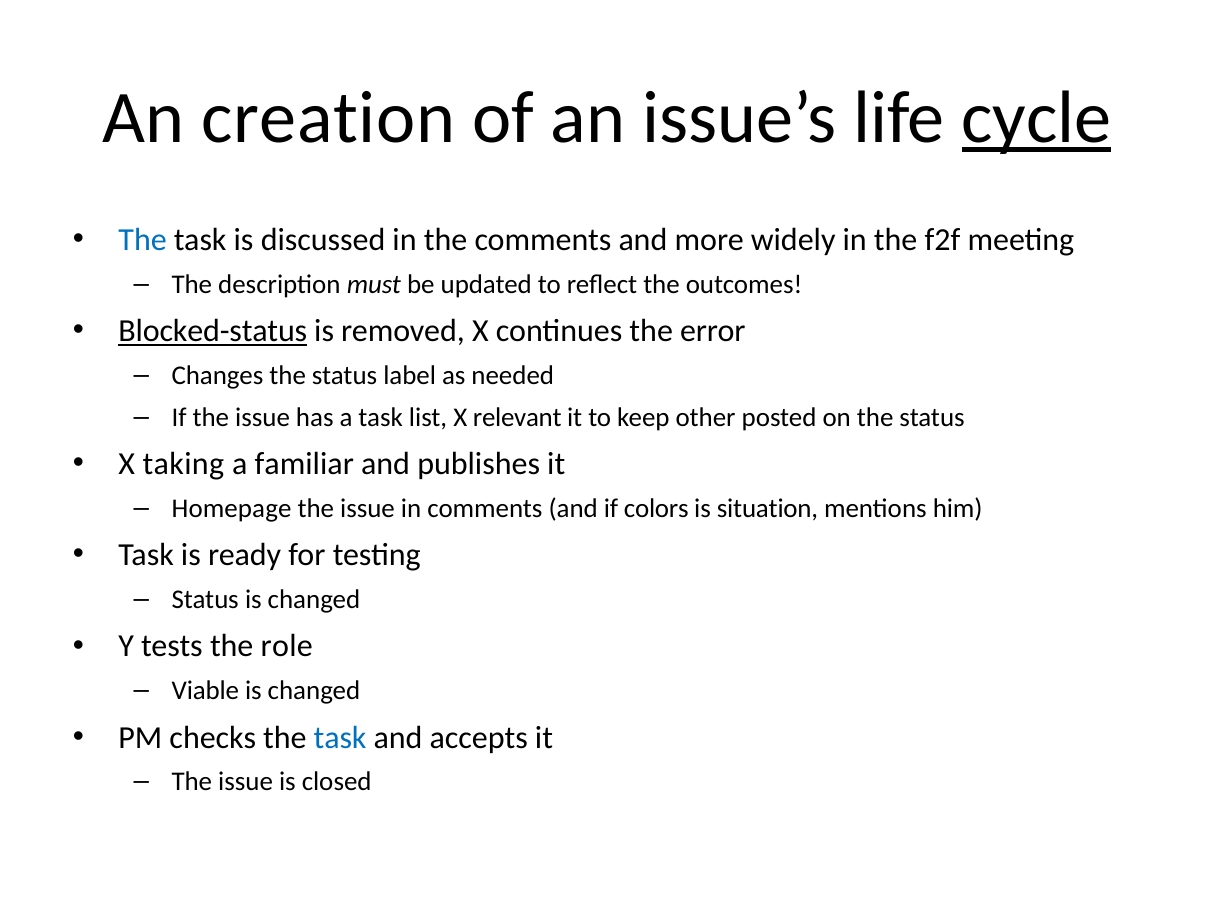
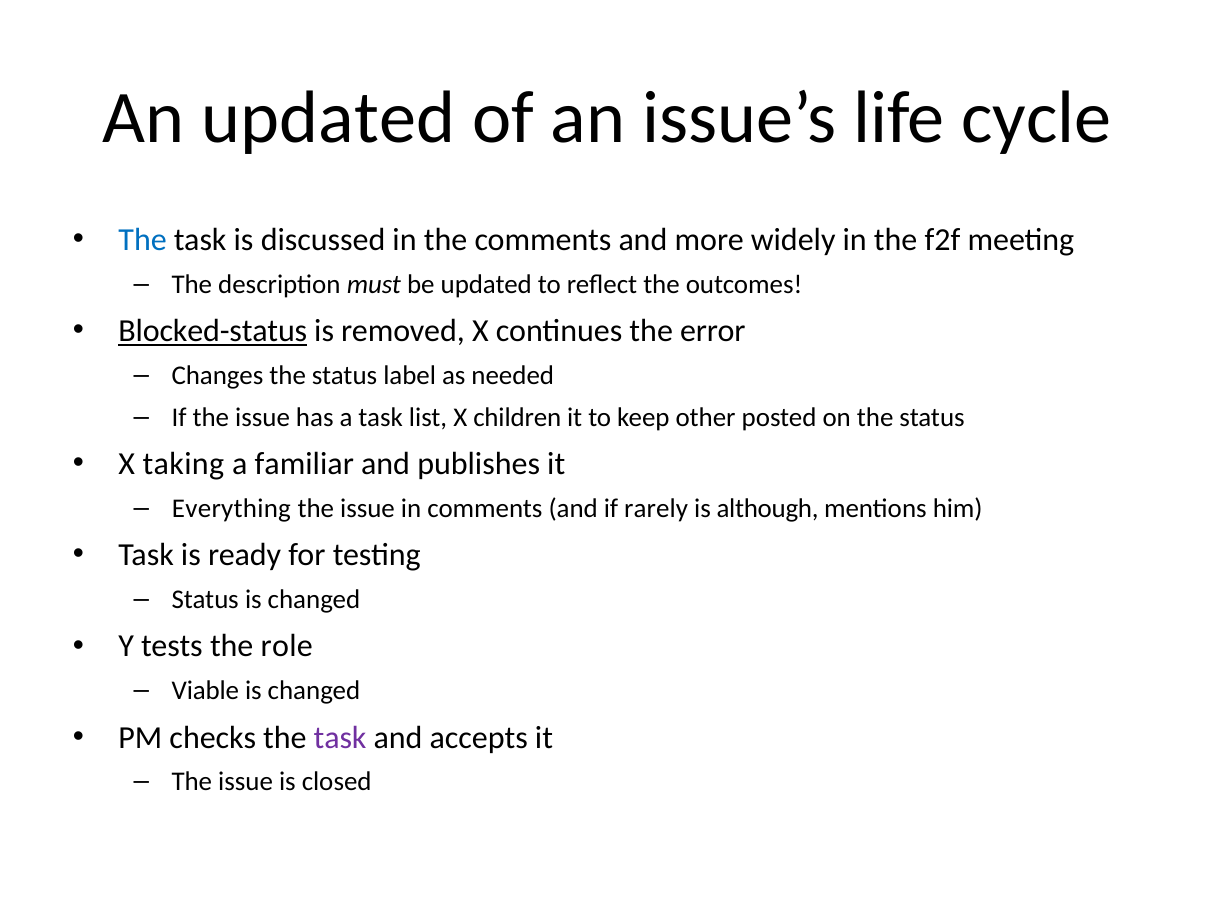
An creation: creation -> updated
cycle underline: present -> none
relevant: relevant -> children
Homepage: Homepage -> Everything
colors: colors -> rarely
situation: situation -> although
task at (340, 738) colour: blue -> purple
